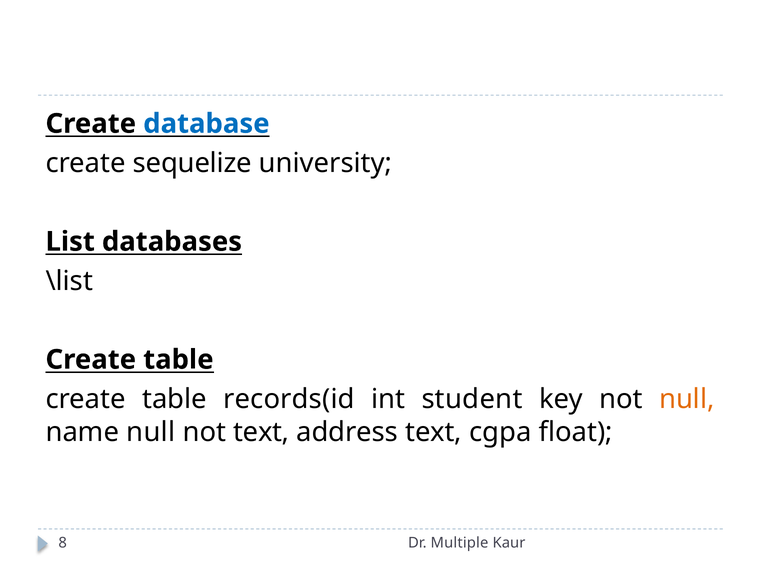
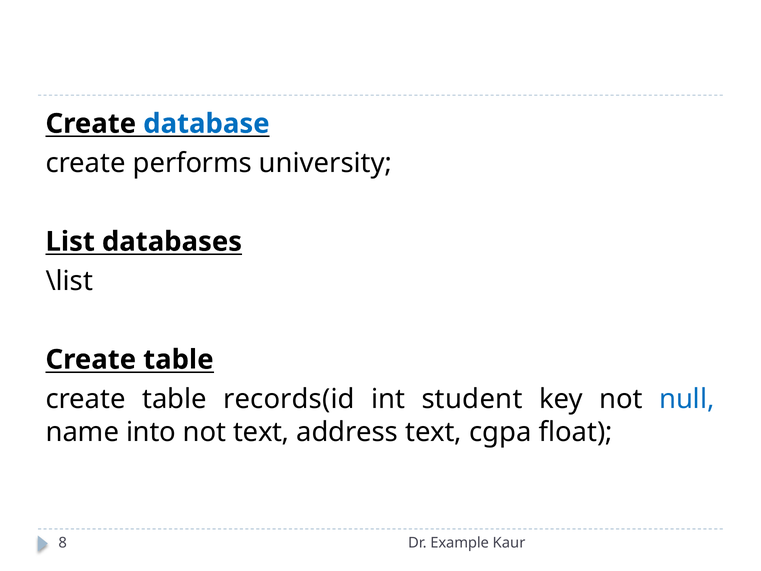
sequelize: sequelize -> performs
null at (687, 399) colour: orange -> blue
name null: null -> into
Multiple: Multiple -> Example
